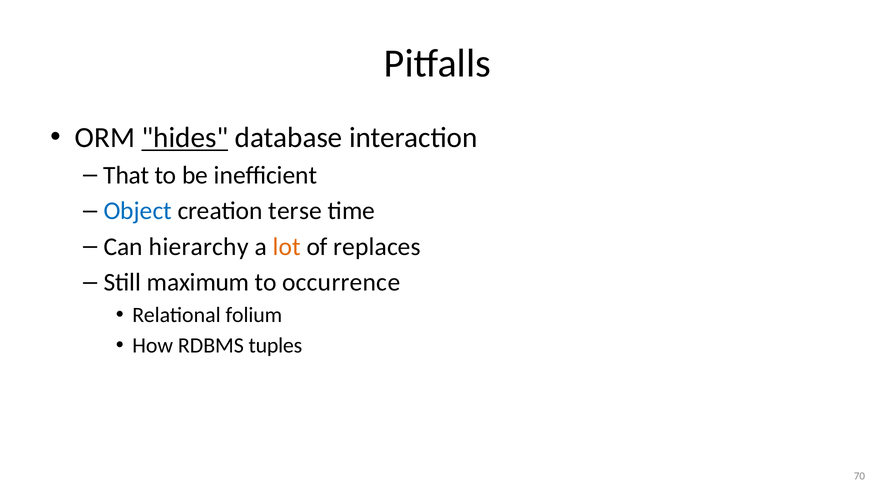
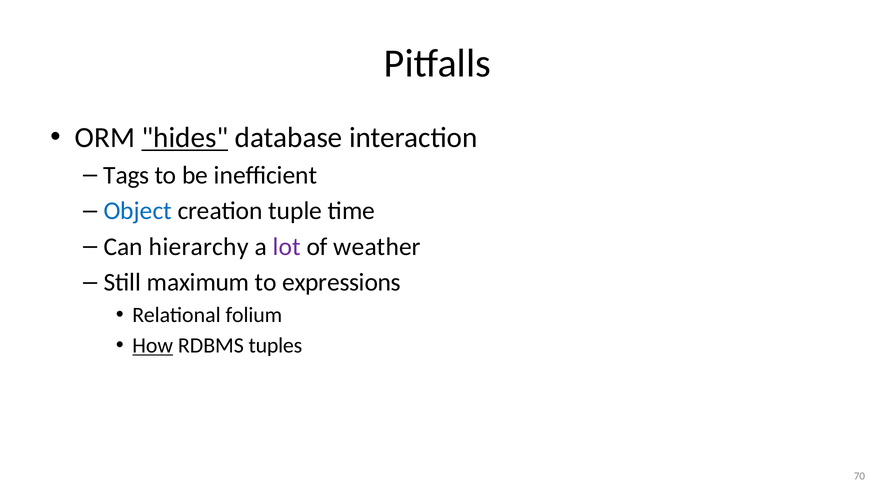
That: That -> Tags
terse: terse -> tuple
lot colour: orange -> purple
replaces: replaces -> weather
occurrence: occurrence -> expressions
How underline: none -> present
